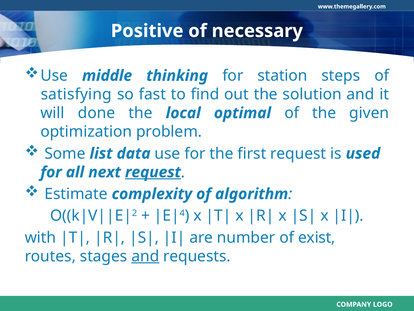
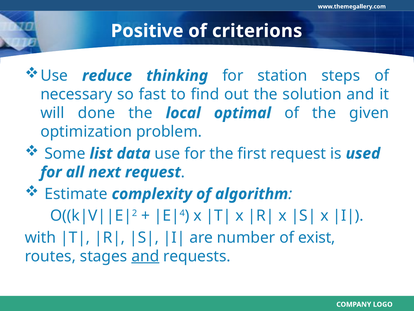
necessary: necessary -> criterions
middle: middle -> reduce
satisfying: satisfying -> necessary
request at (153, 172) underline: present -> none
